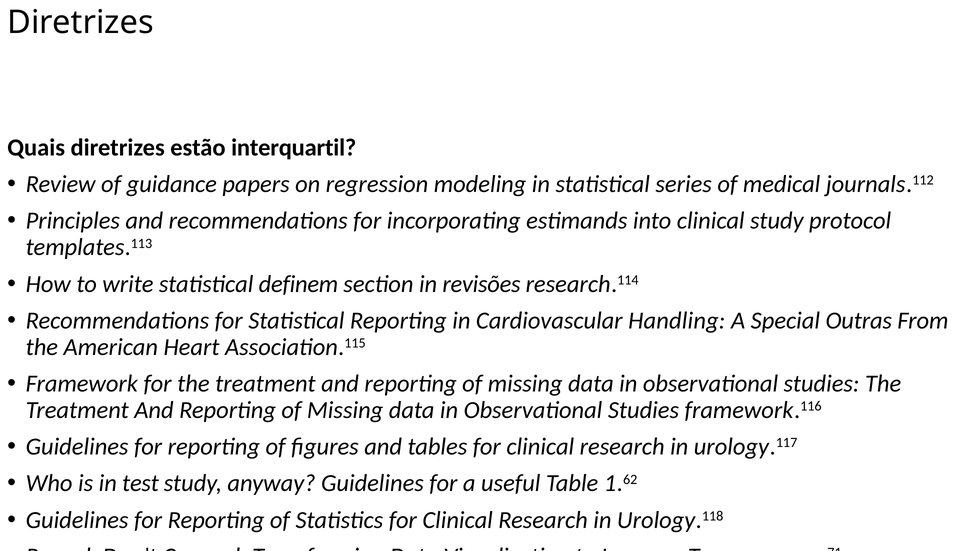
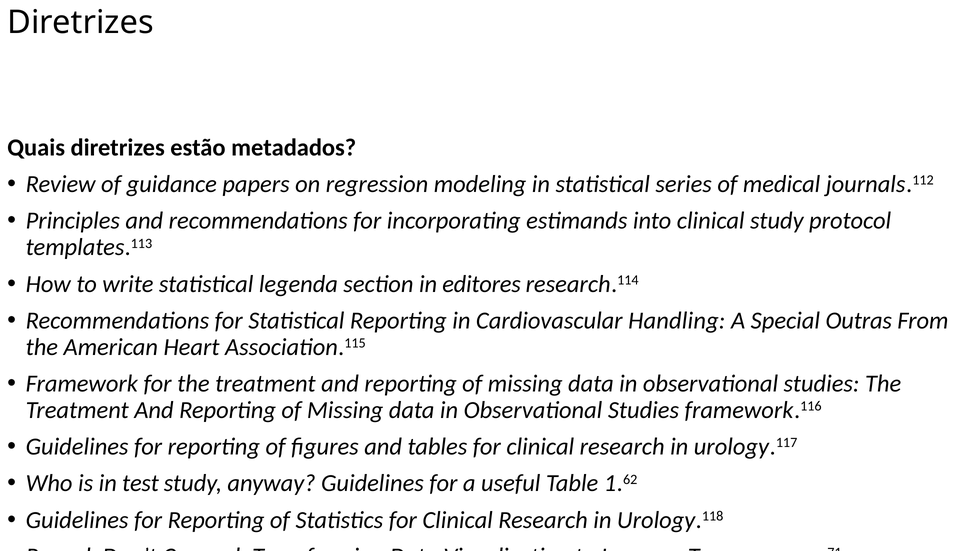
interquartil: interquartil -> metadados
definem: definem -> legenda
revisões: revisões -> editores
